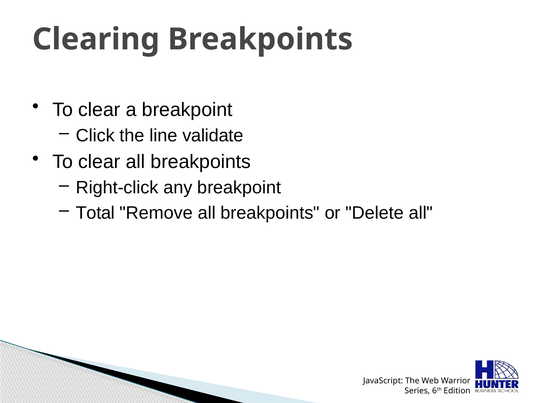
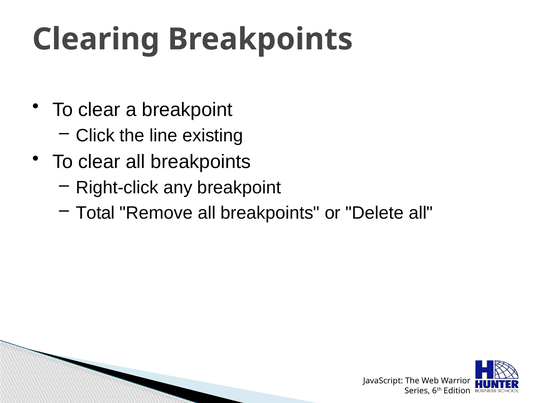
validate: validate -> existing
